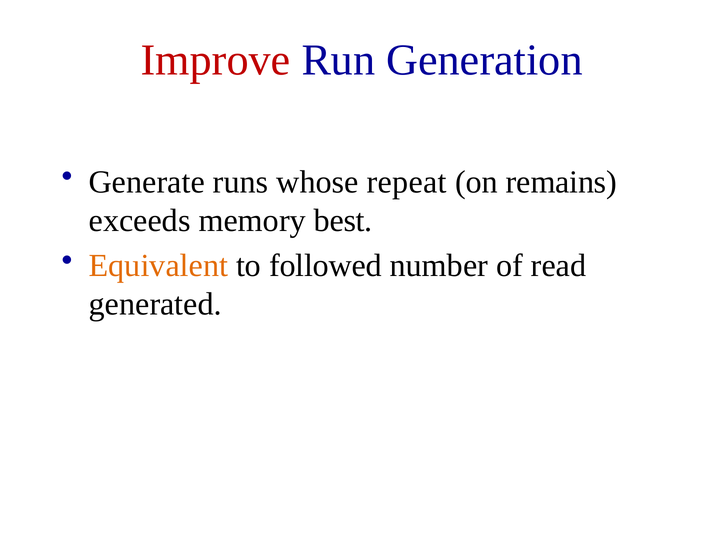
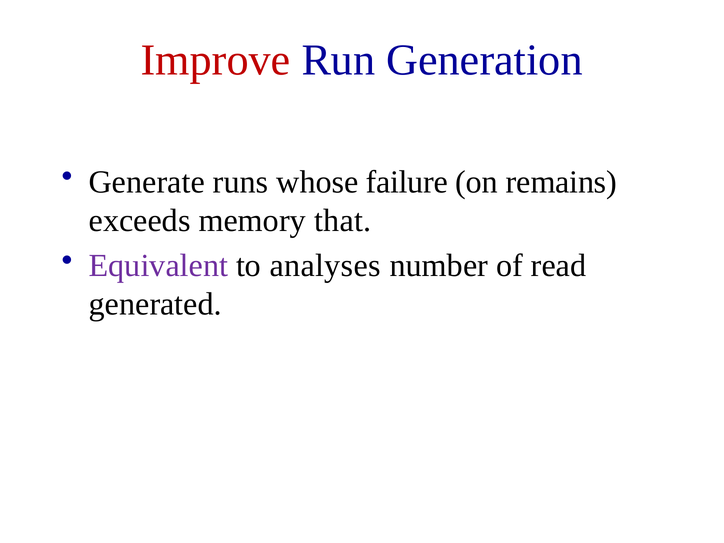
repeat: repeat -> failure
best: best -> that
Equivalent colour: orange -> purple
followed: followed -> analyses
